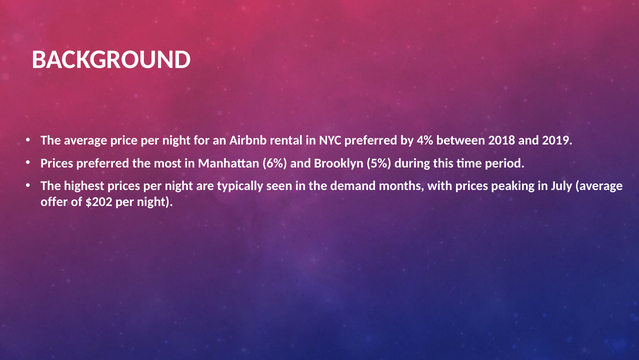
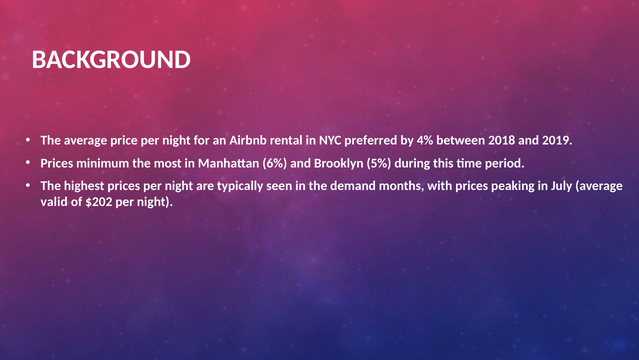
Prices preferred: preferred -> minimum
offer: offer -> valid
